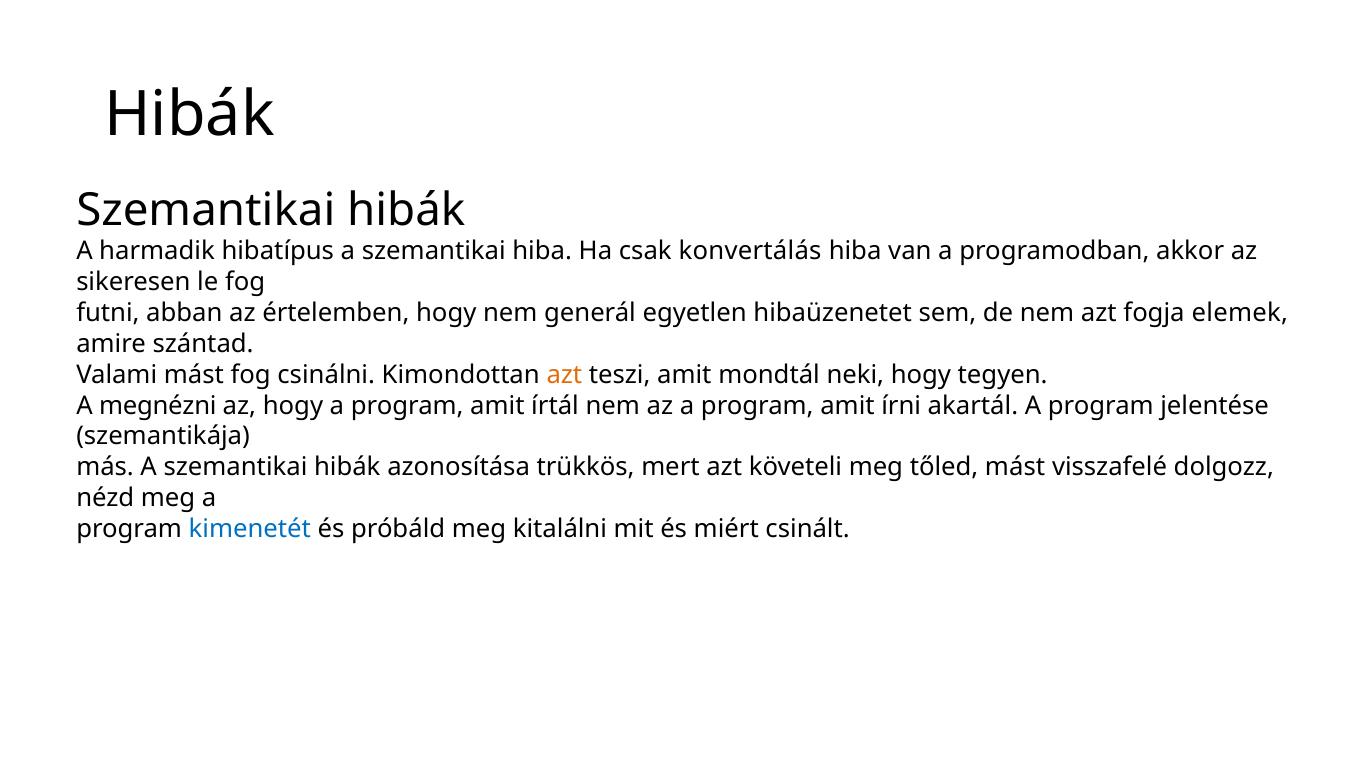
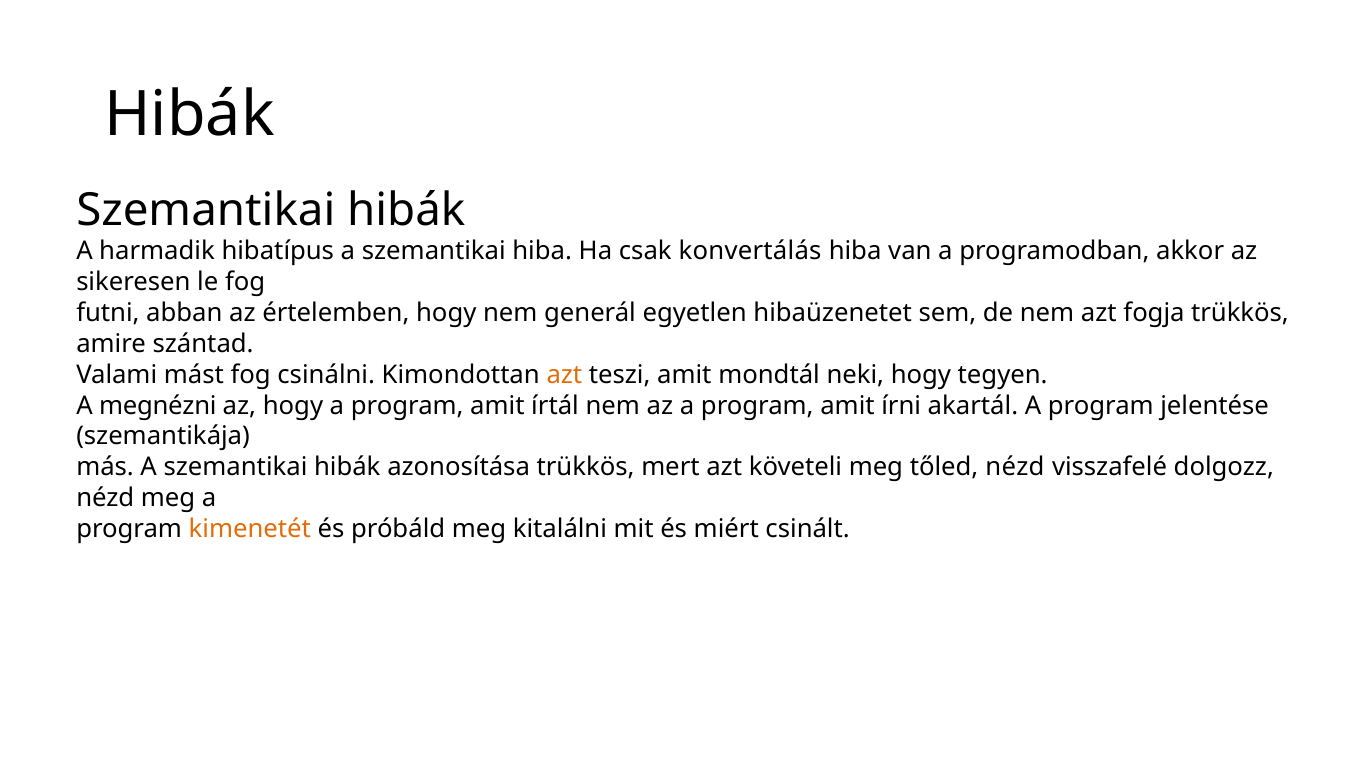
fogja elemek: elemek -> trükkös
tőled mást: mást -> nézd
kimenetét colour: blue -> orange
